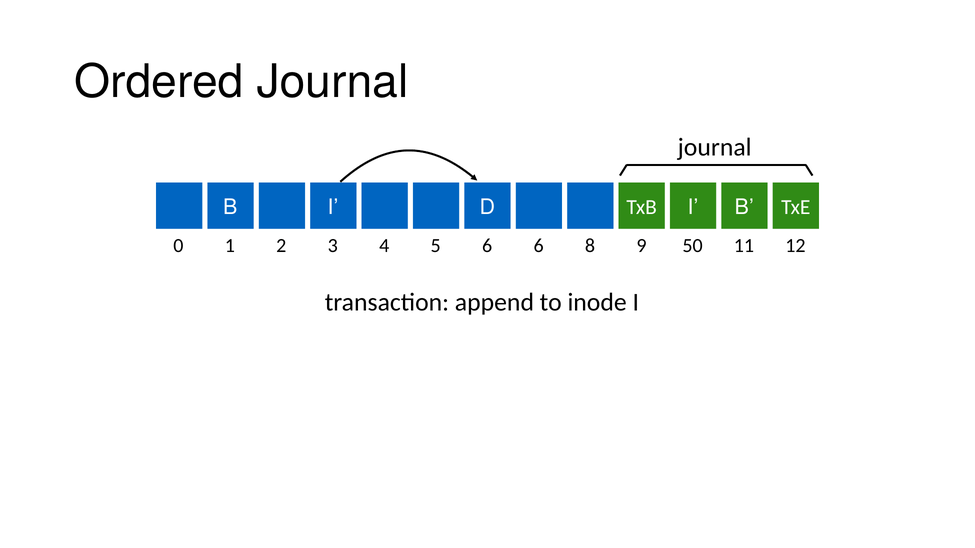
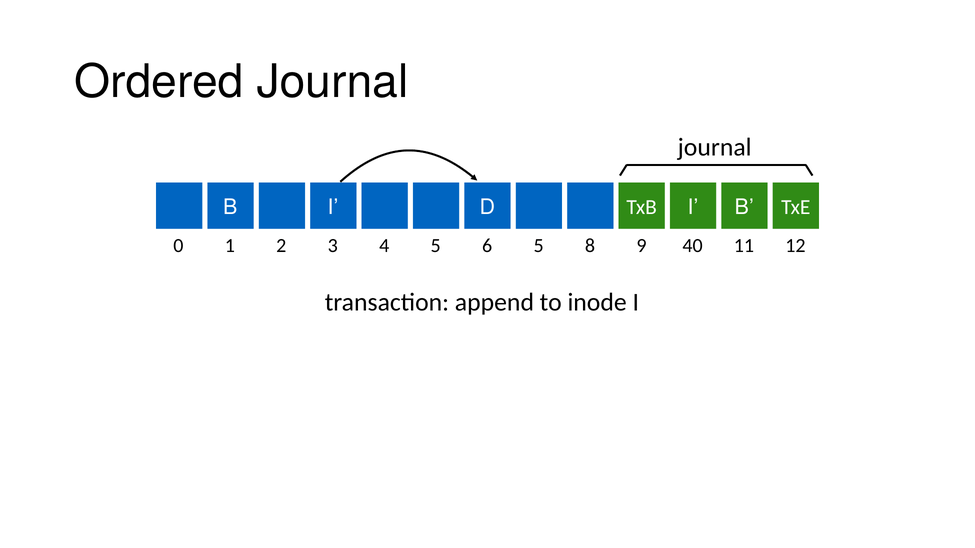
4 6: 6 -> 5
50: 50 -> 40
